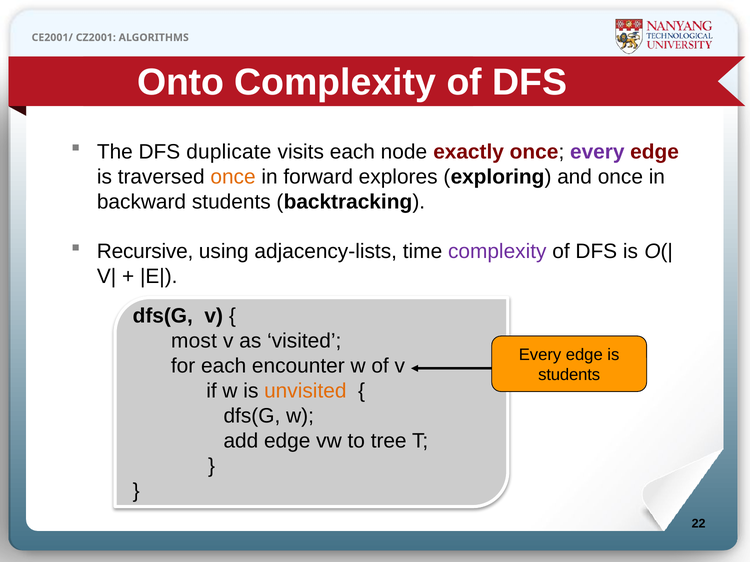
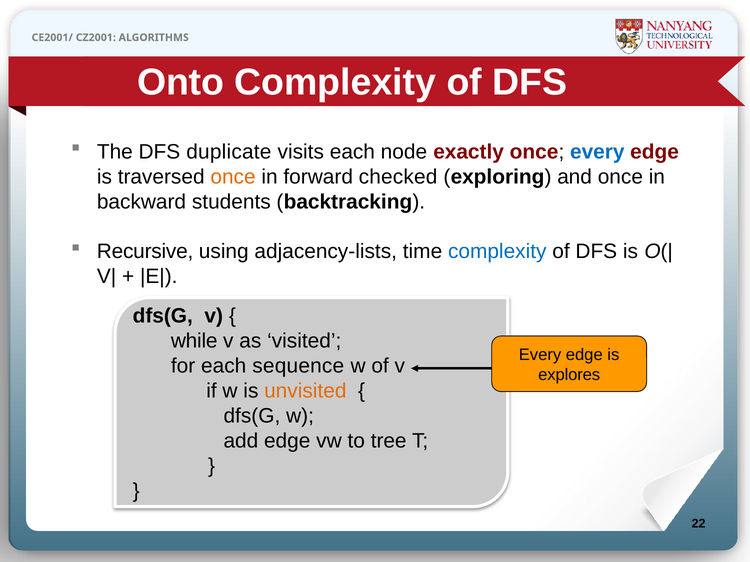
every at (597, 152) colour: purple -> blue
explores: explores -> checked
complexity at (497, 252) colour: purple -> blue
most: most -> while
encounter: encounter -> sequence
students at (569, 375): students -> explores
